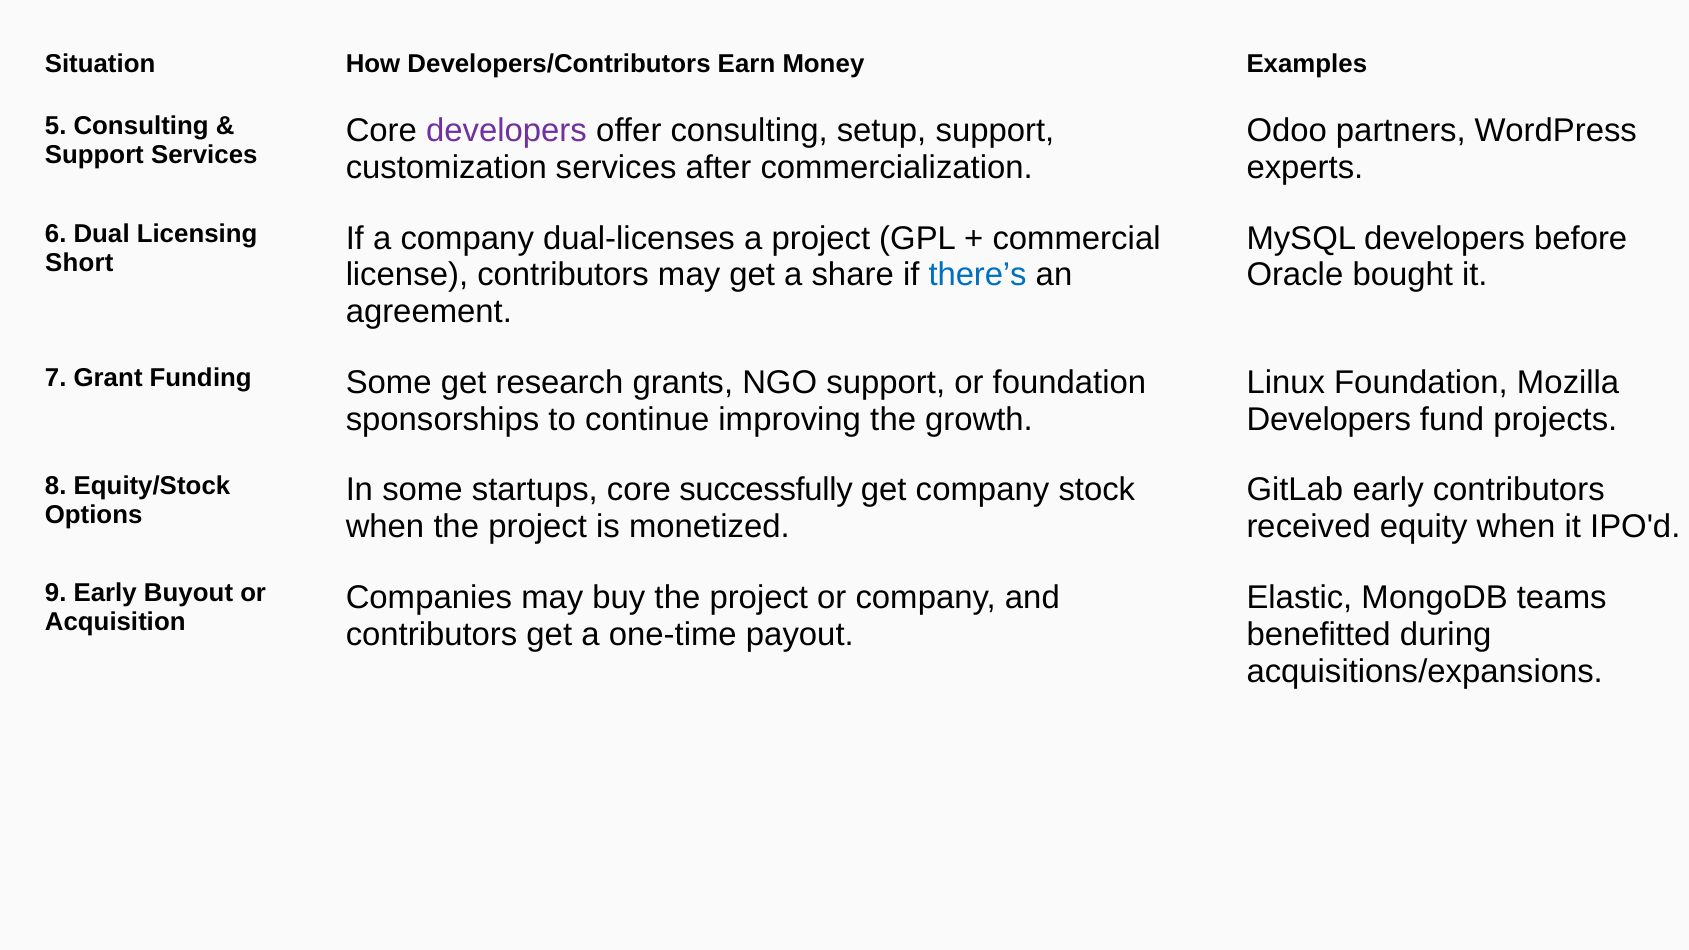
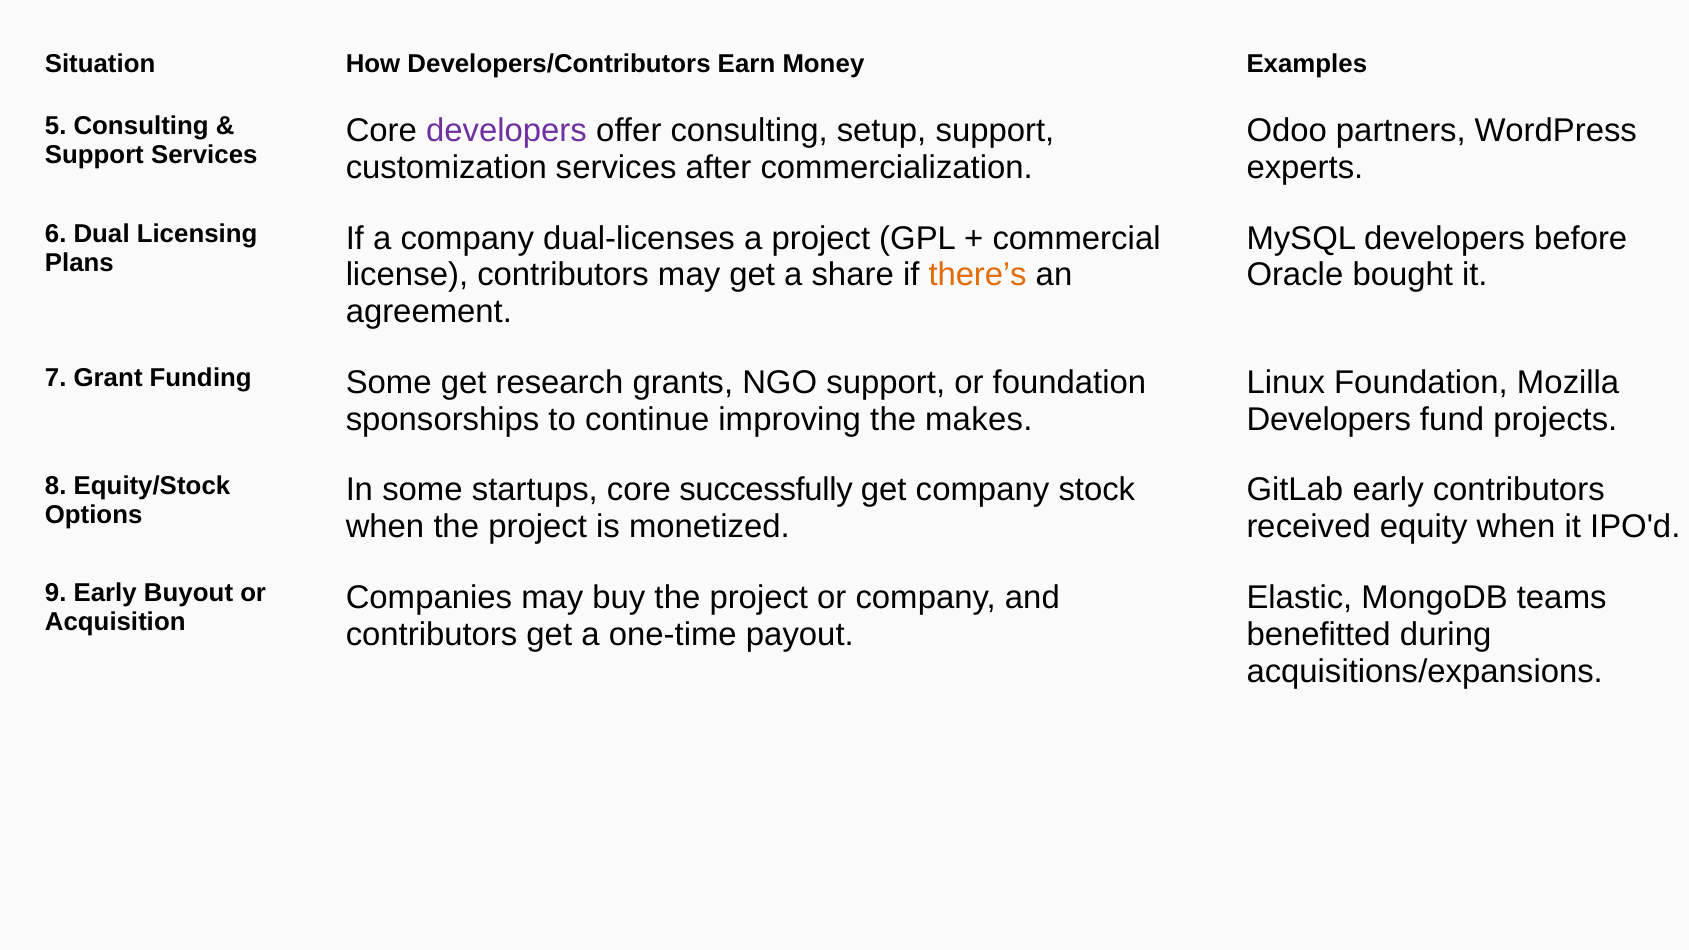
Short: Short -> Plans
there’s colour: blue -> orange
growth: growth -> makes
